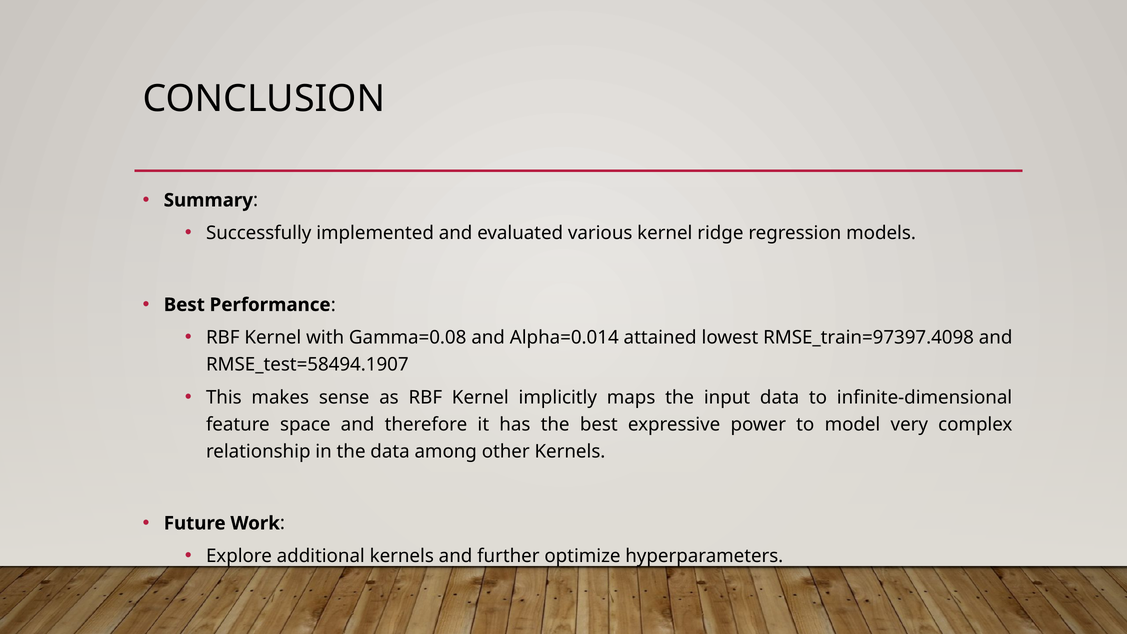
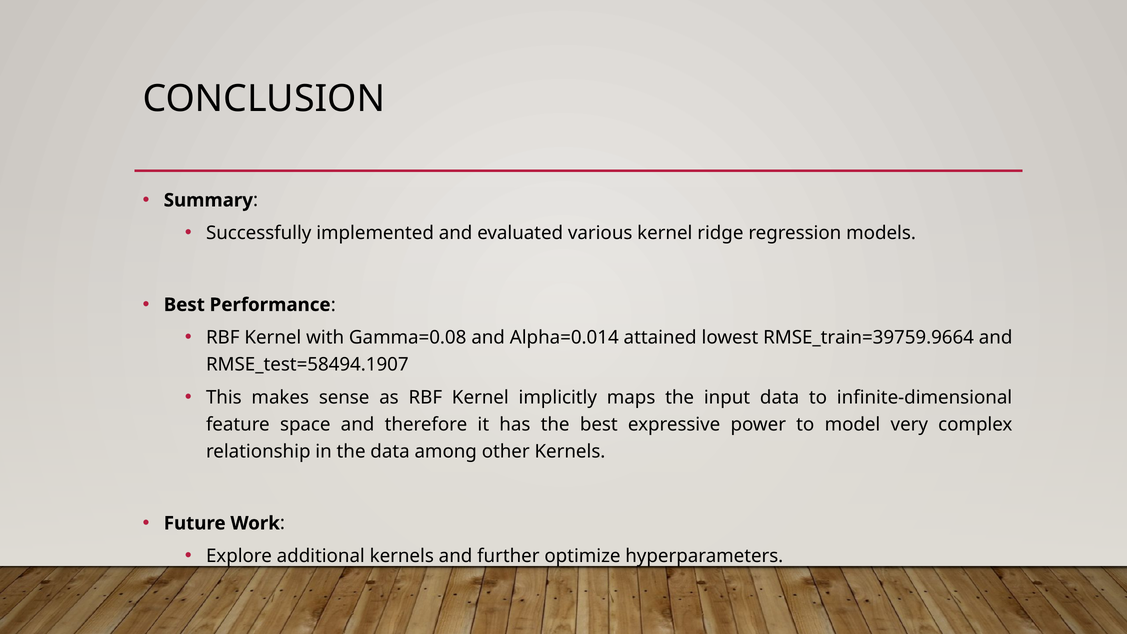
RMSE_train=97397.4098: RMSE_train=97397.4098 -> RMSE_train=39759.9664
